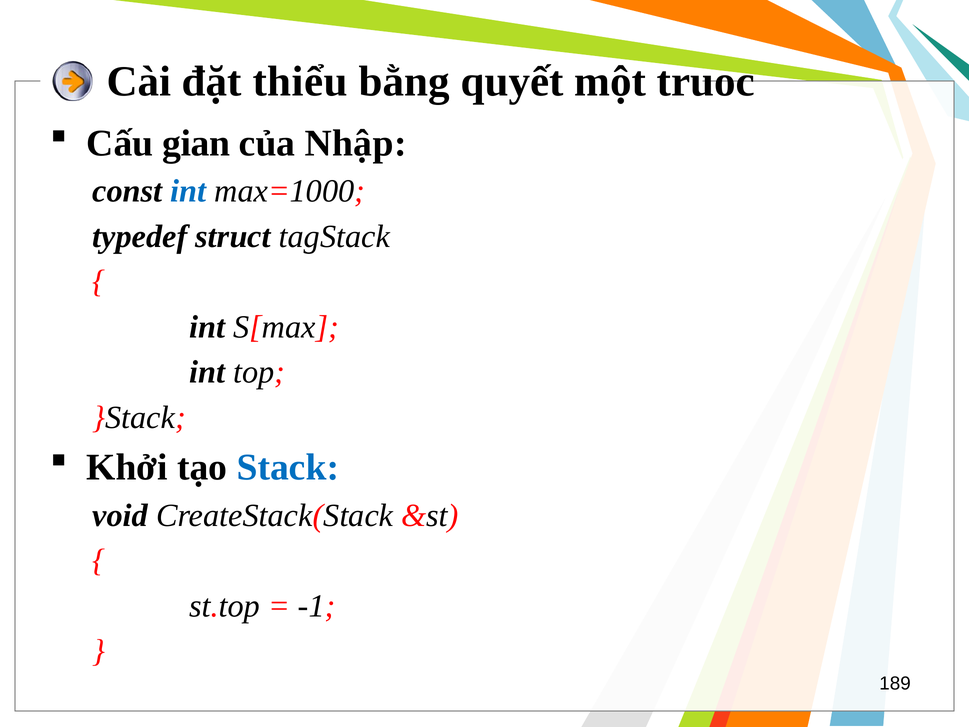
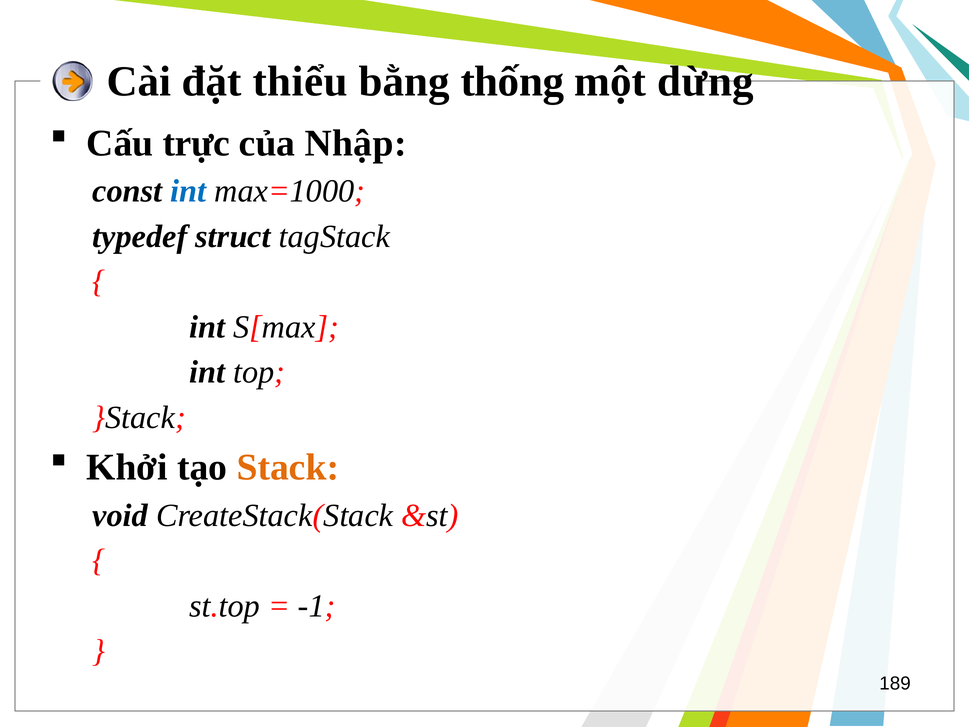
quyết: quyết -> thống
truoc: truoc -> dừng
gian: gian -> trực
Stack colour: blue -> orange
